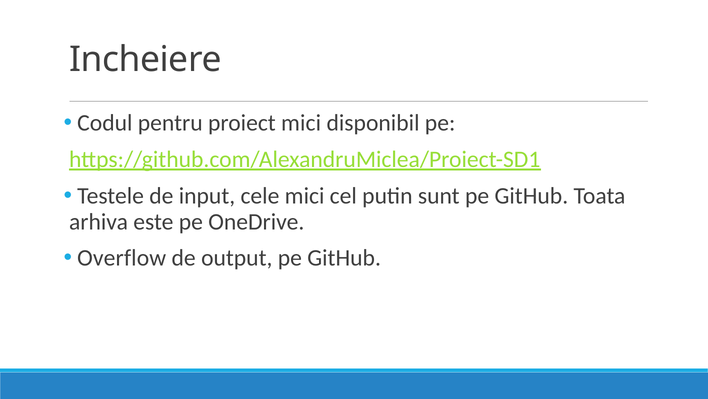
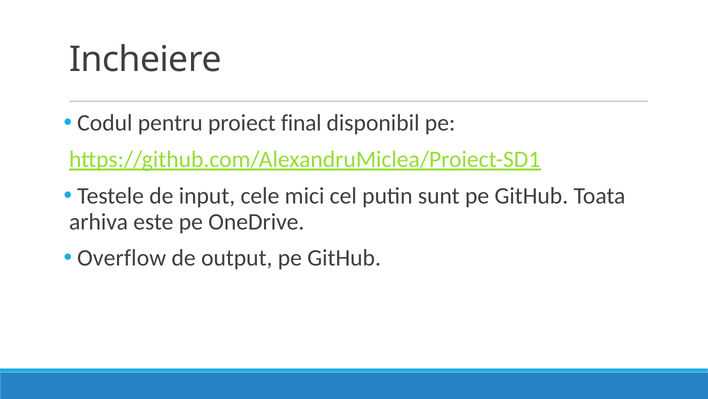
proiect mici: mici -> final
